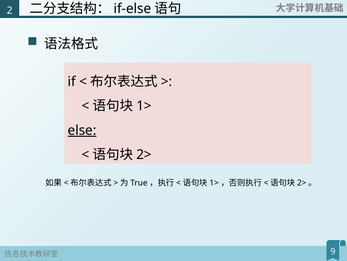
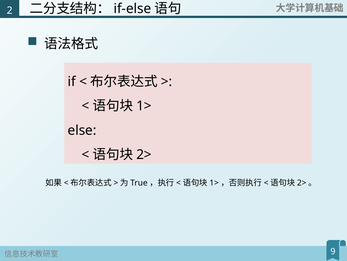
else underline: present -> none
